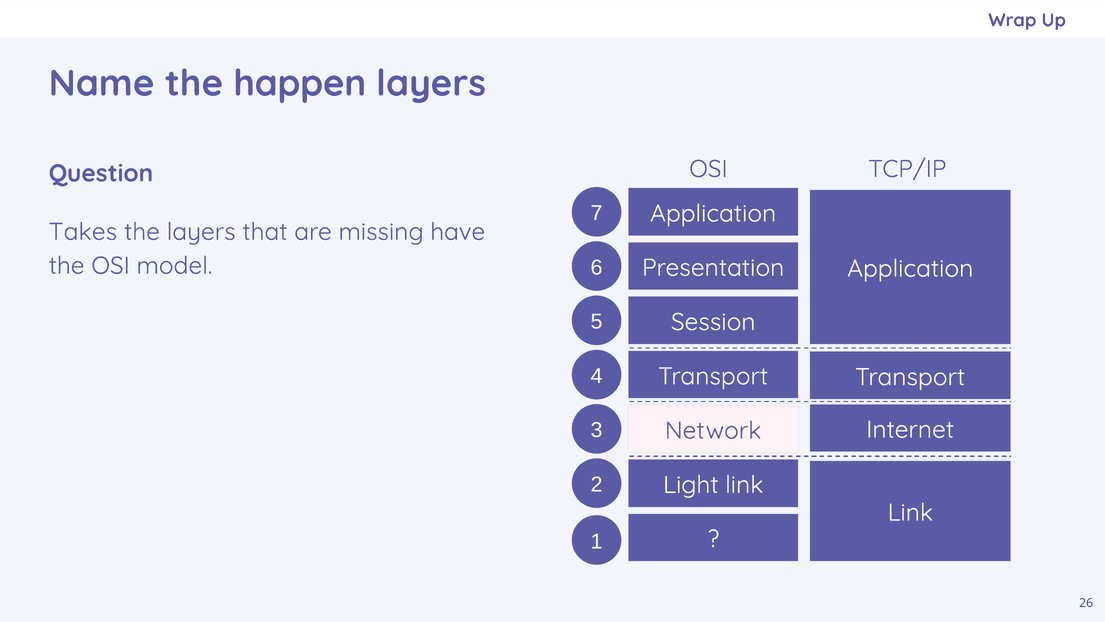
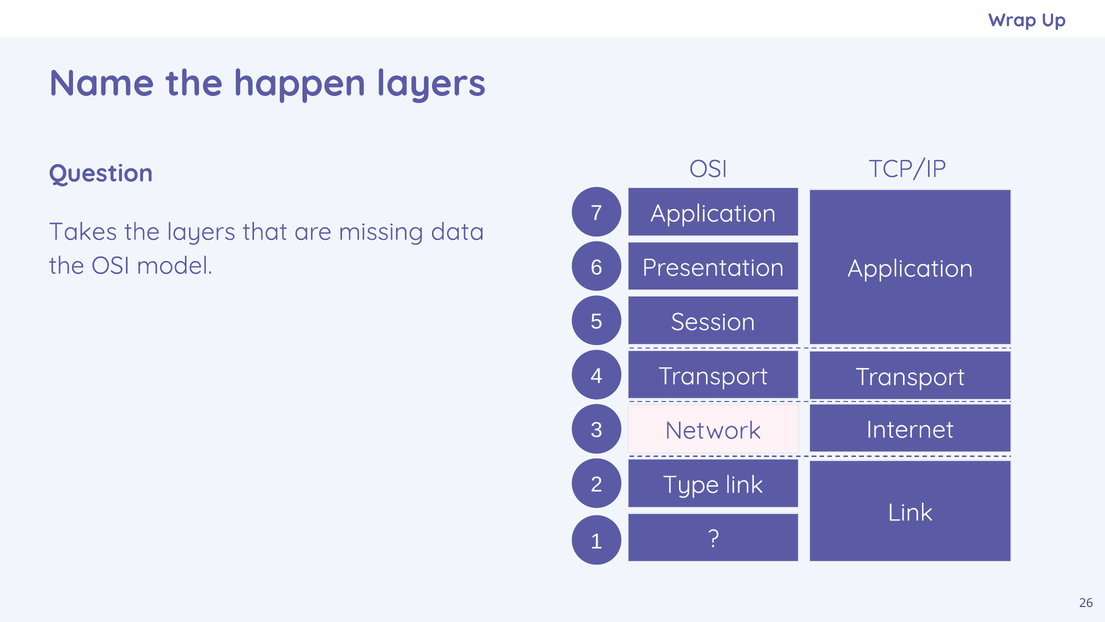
have: have -> data
Light: Light -> Type
